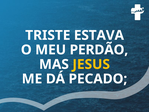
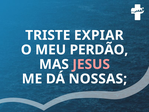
ESTAVA: ESTAVA -> EXPIAR
JESUS colour: yellow -> pink
PECADO: PECADO -> NOSSAS
